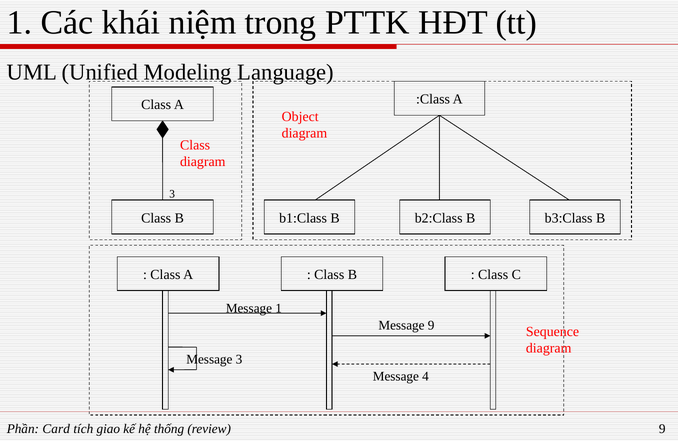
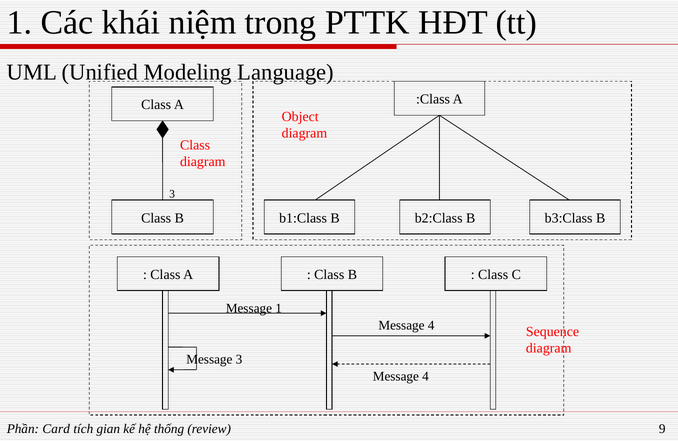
9 at (431, 325): 9 -> 4
giao: giao -> gian
